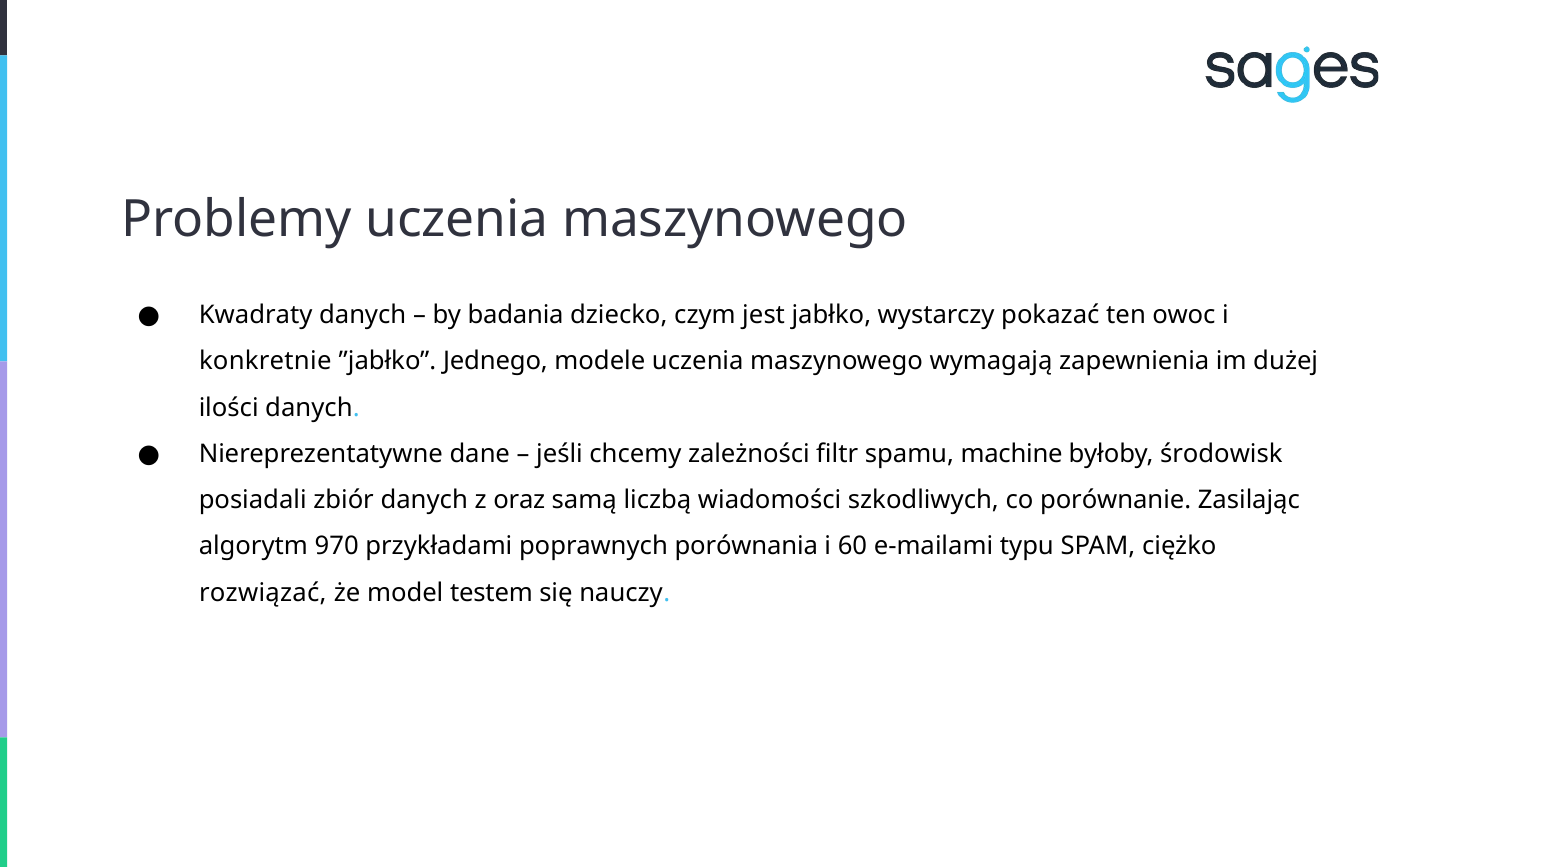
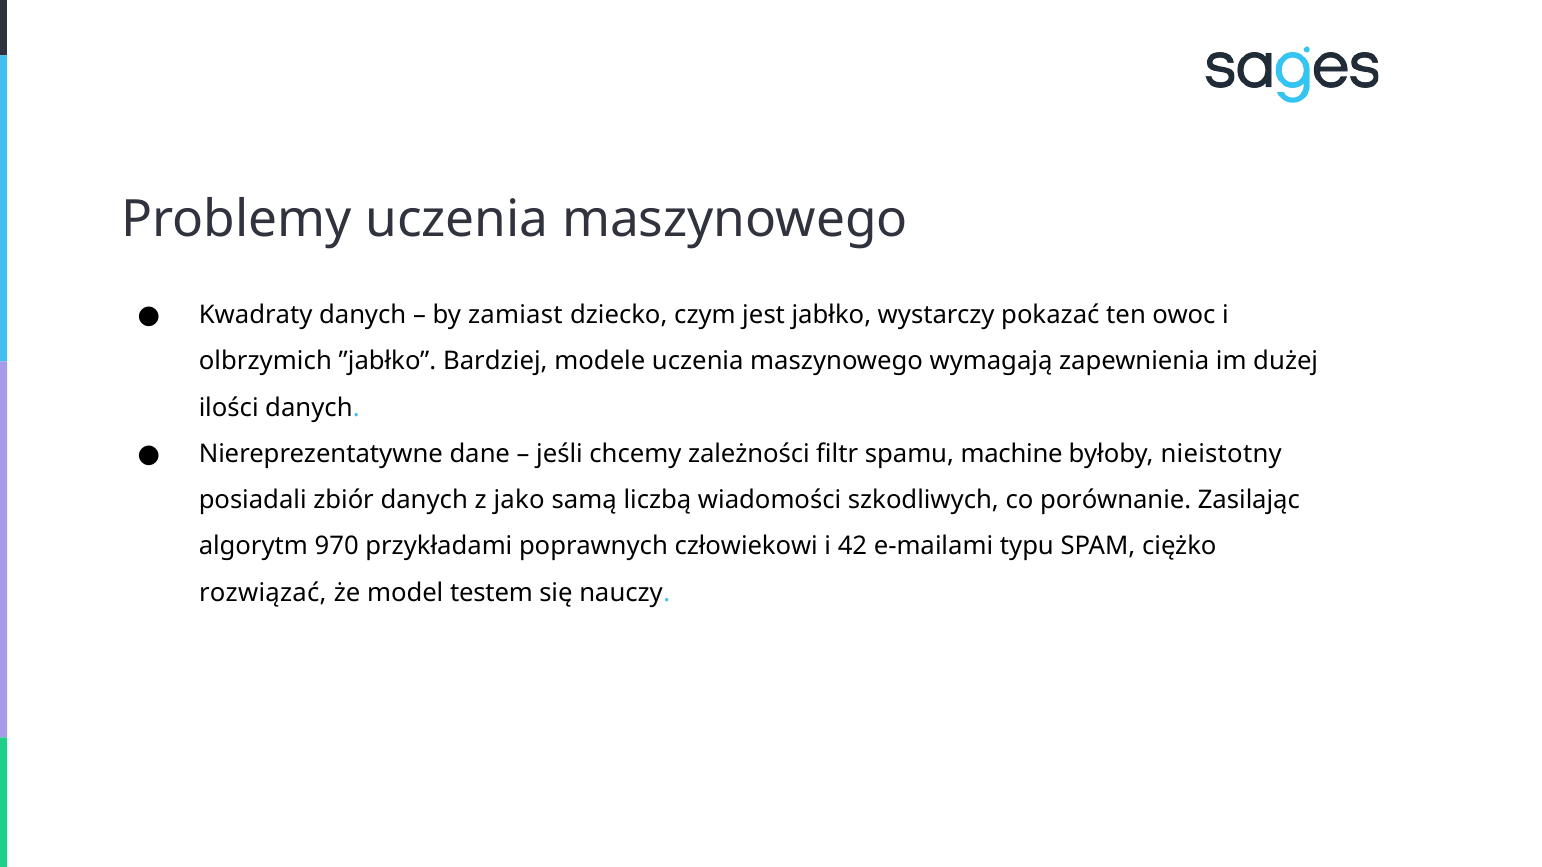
badania: badania -> zamiast
konkretnie: konkretnie -> olbrzymich
Jednego: Jednego -> Bardziej
środowisk: środowisk -> nieistotny
oraz: oraz -> jako
porównania: porównania -> człowiekowi
60: 60 -> 42
